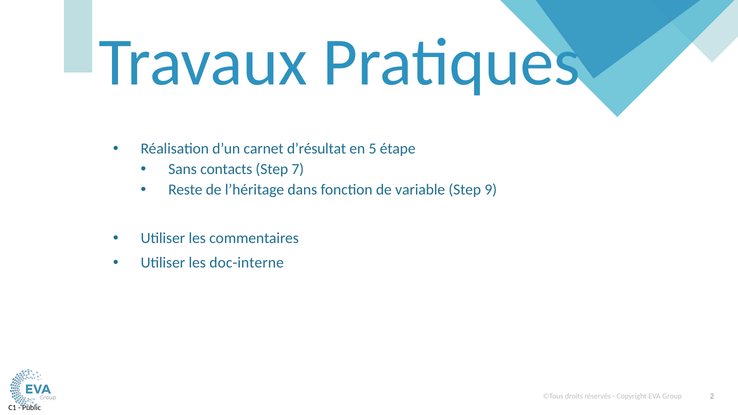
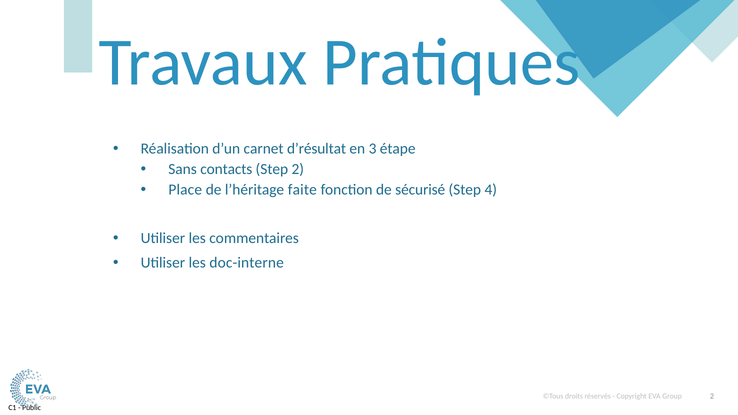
5: 5 -> 3
Step 7: 7 -> 2
Reste: Reste -> Place
dans: dans -> faite
variable: variable -> sécurisé
9: 9 -> 4
